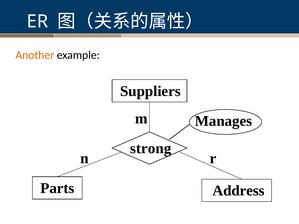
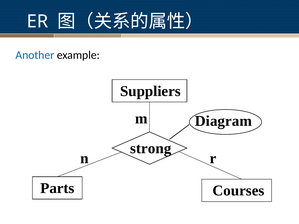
Another colour: orange -> blue
Manages: Manages -> Diagram
Address: Address -> Courses
